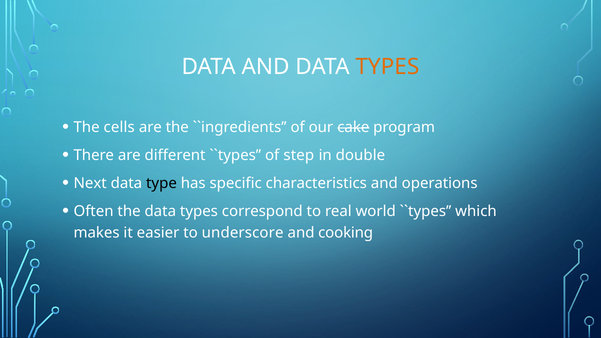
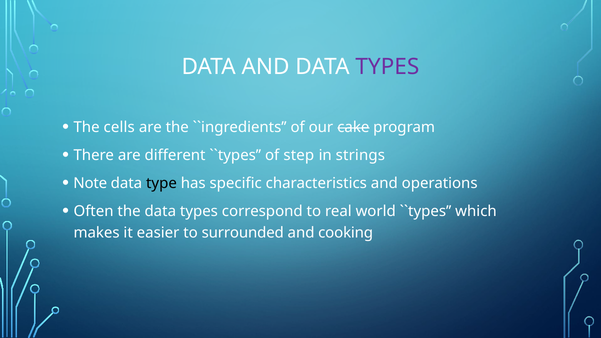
TYPES at (387, 67) colour: orange -> purple
double: double -> strings
Next: Next -> Note
underscore: underscore -> surrounded
